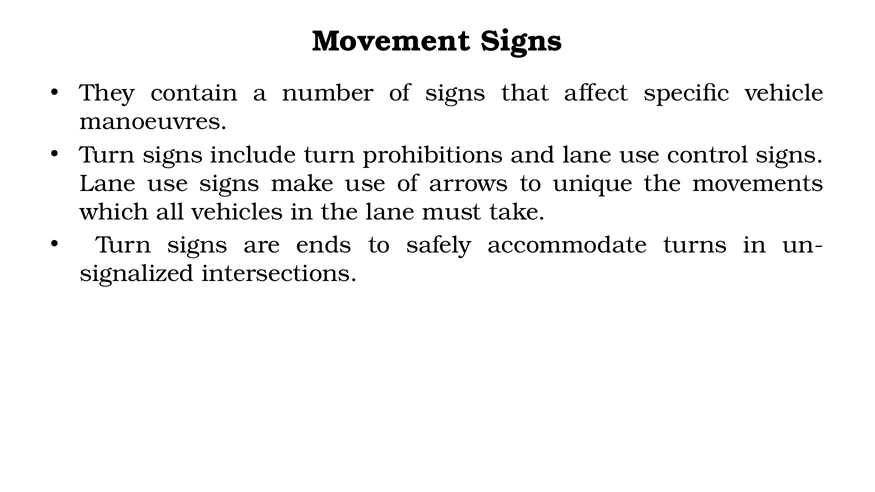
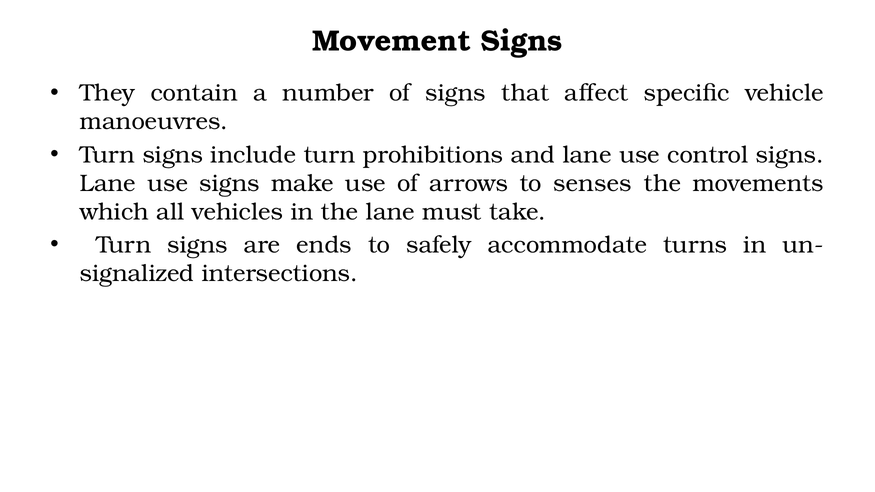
unique: unique -> senses
